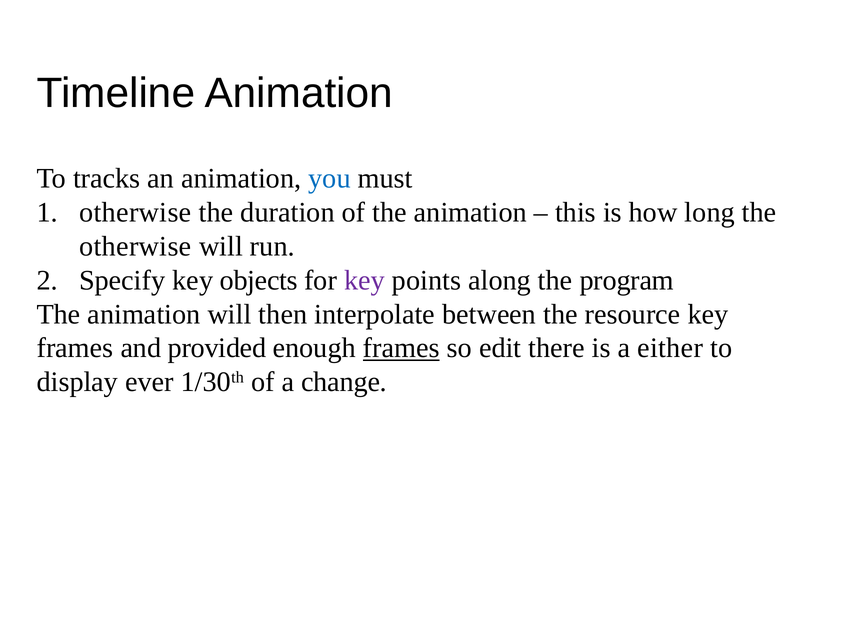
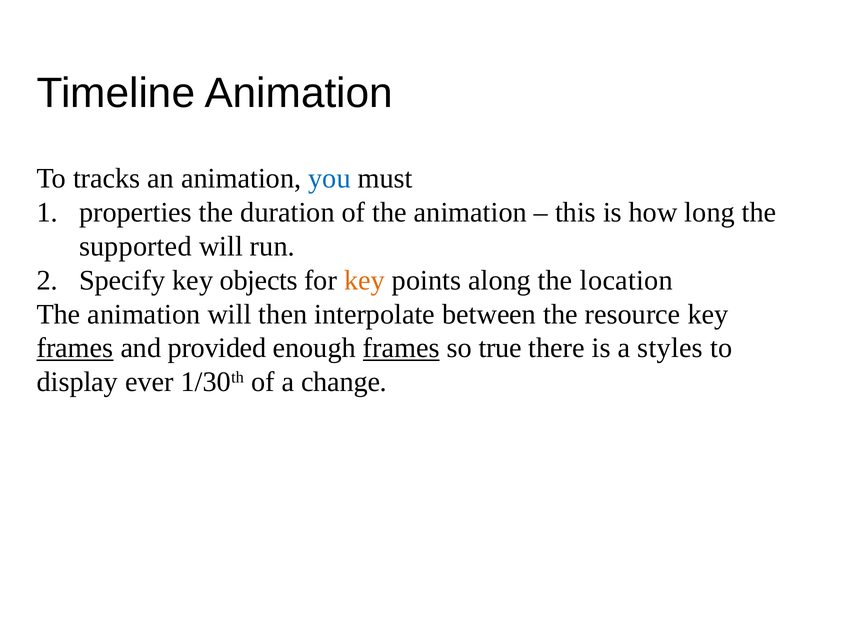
otherwise at (135, 212): otherwise -> properties
otherwise at (135, 246): otherwise -> supported
key at (365, 280) colour: purple -> orange
program: program -> location
frames at (75, 348) underline: none -> present
edit: edit -> true
either: either -> styles
